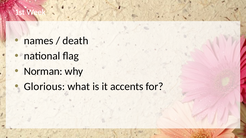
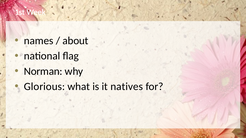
death: death -> about
accents: accents -> natives
